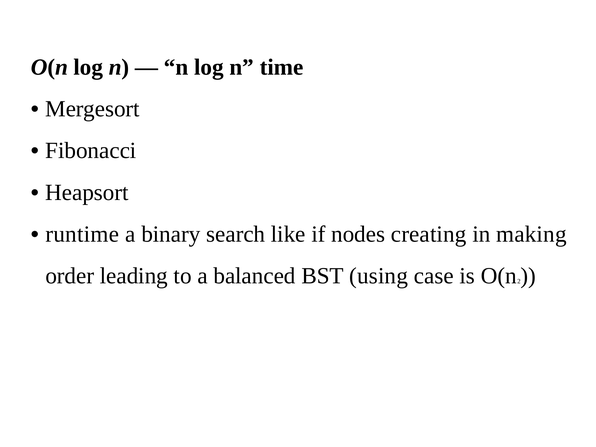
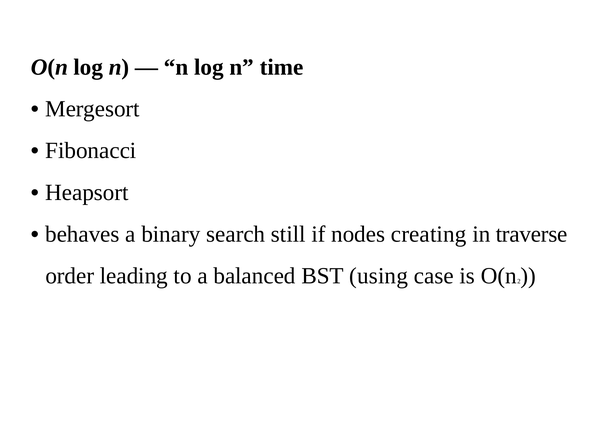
runtime: runtime -> behaves
like: like -> still
making: making -> traverse
